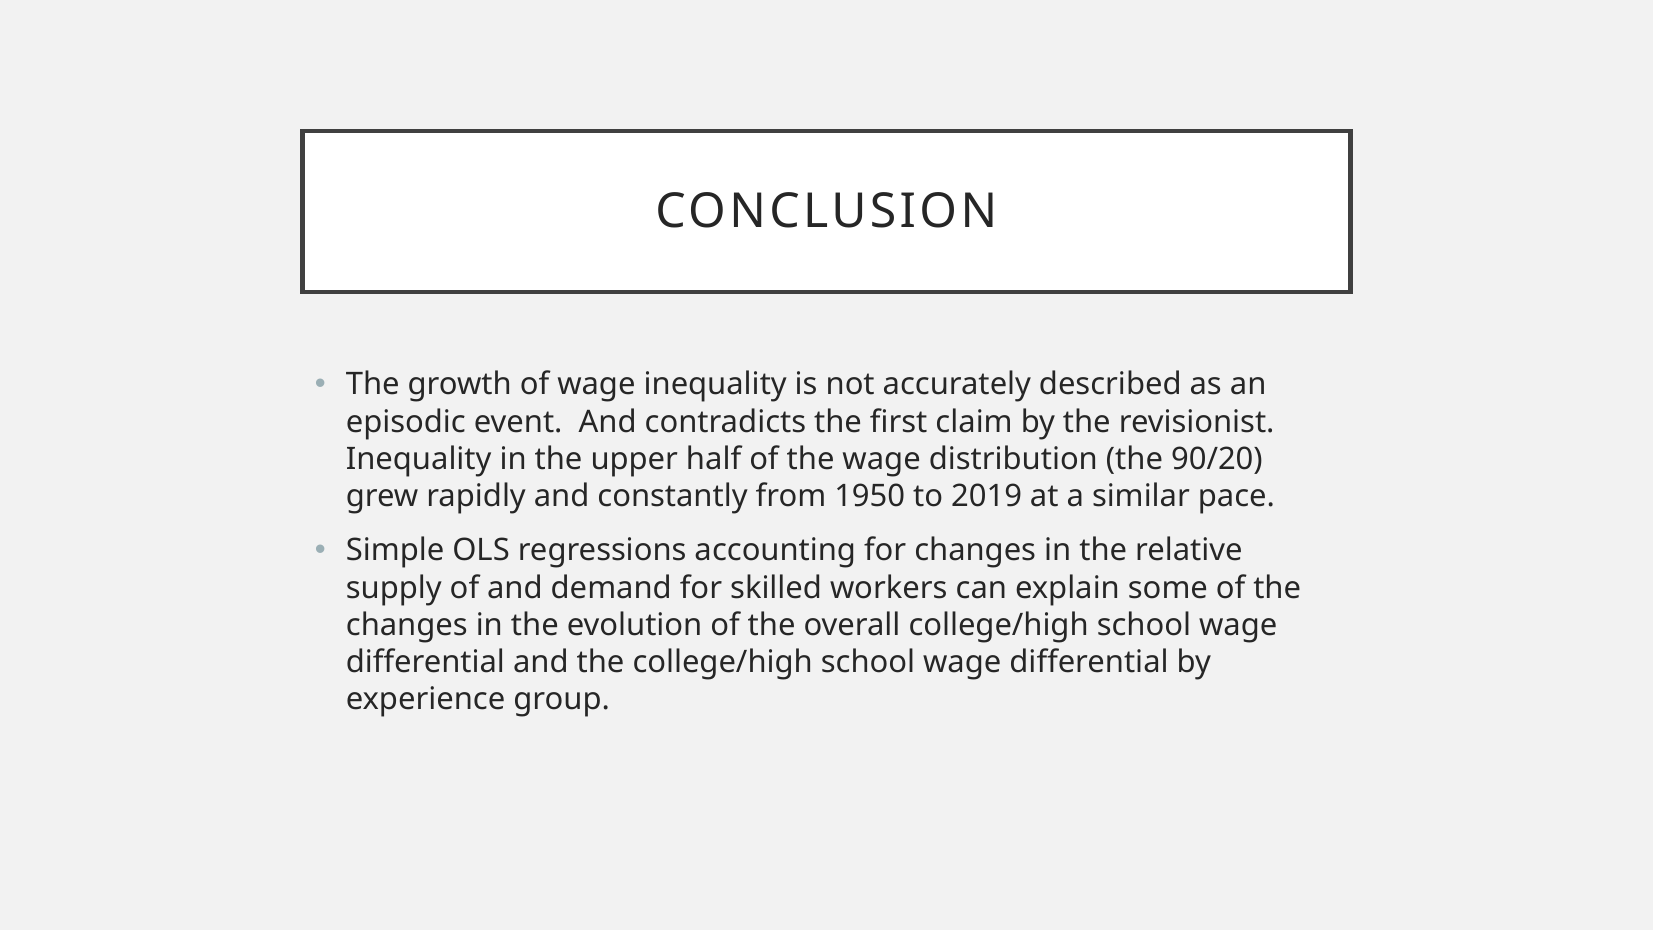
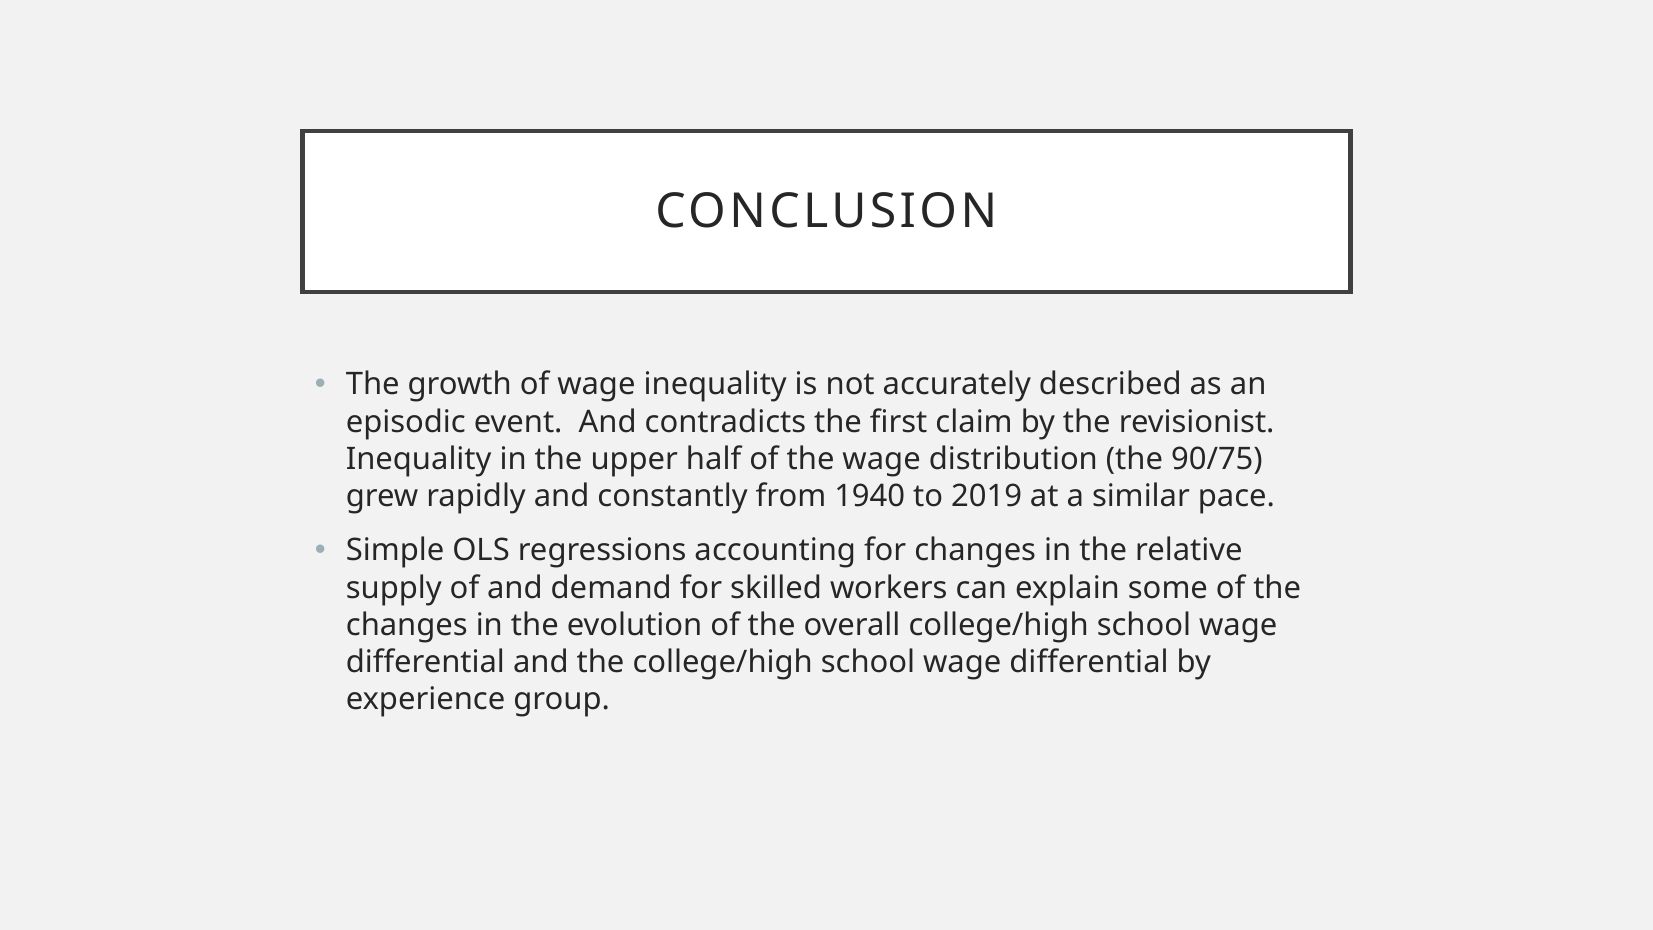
90/20: 90/20 -> 90/75
1950: 1950 -> 1940
